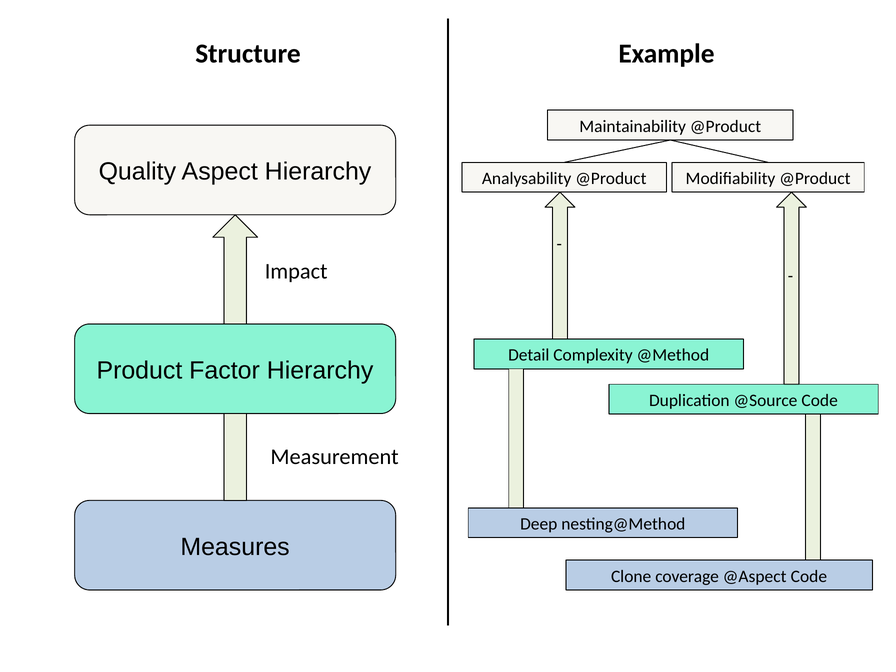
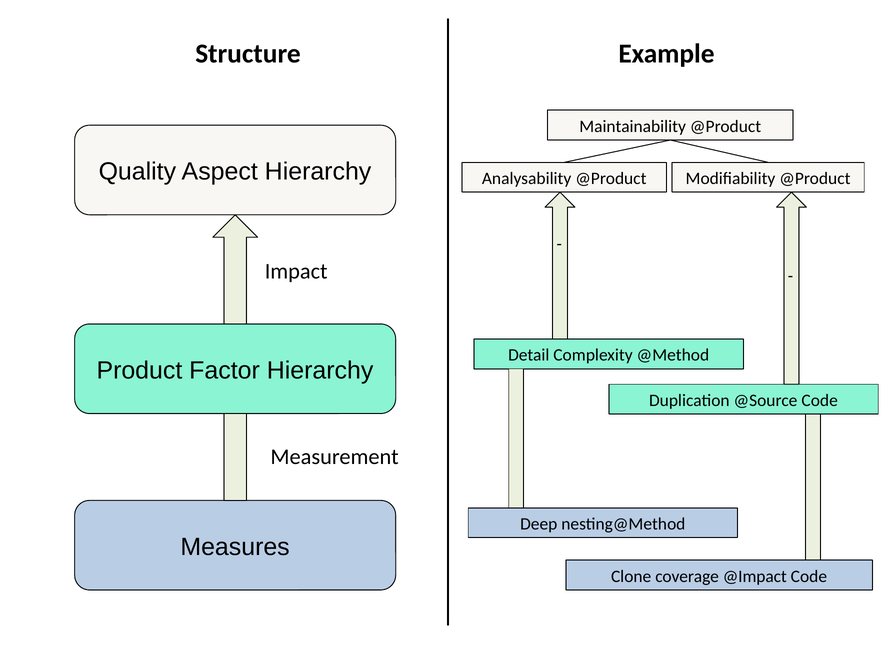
@Aspect: @Aspect -> @Impact
